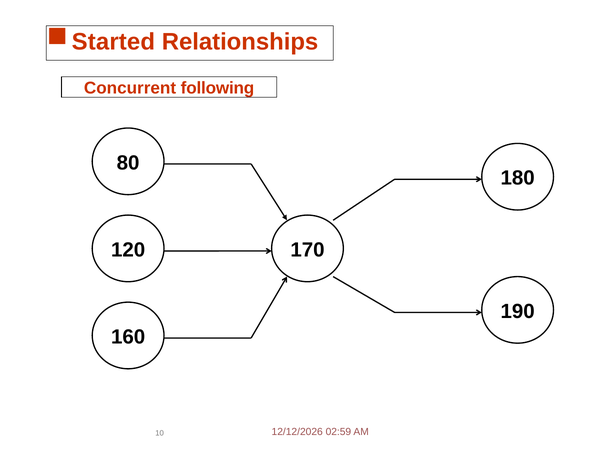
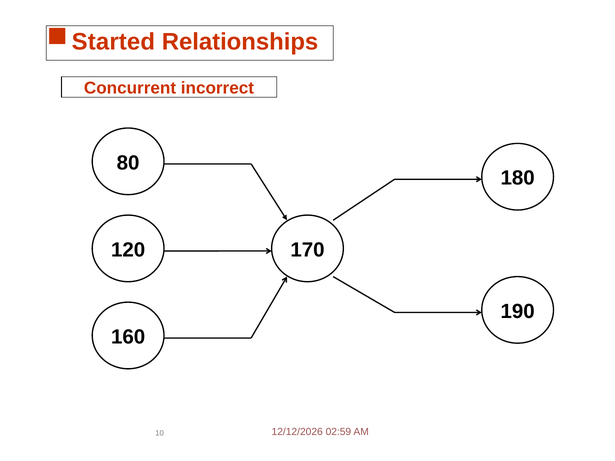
following: following -> incorrect
